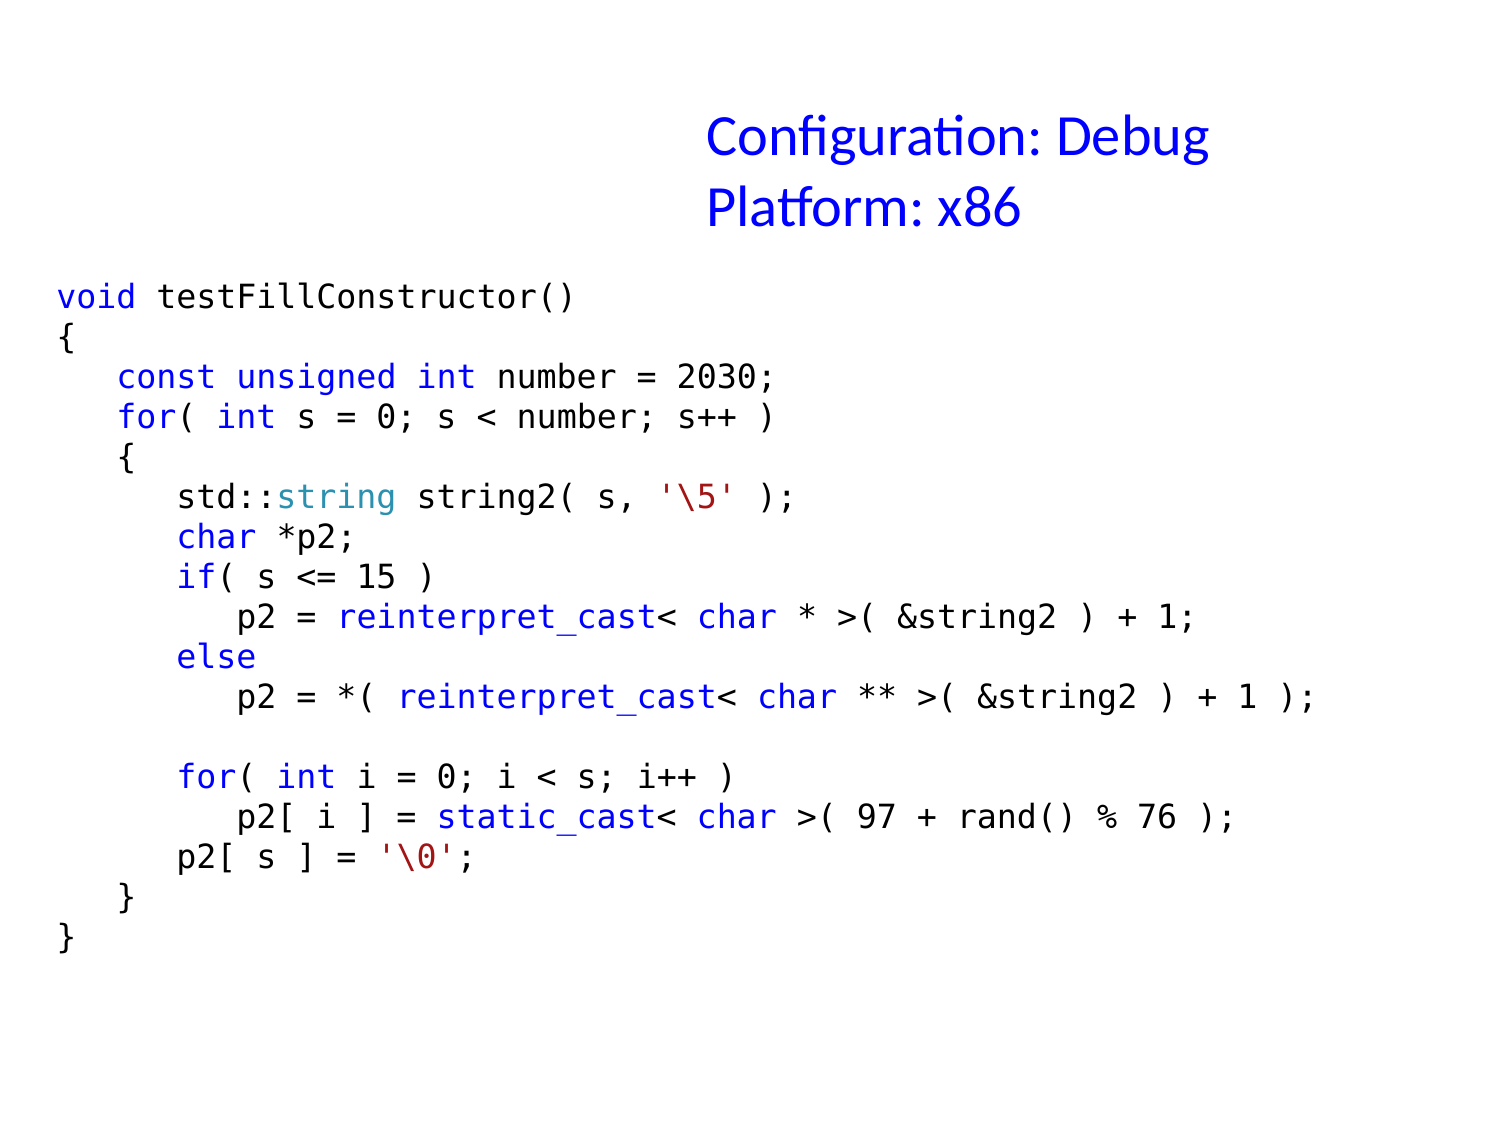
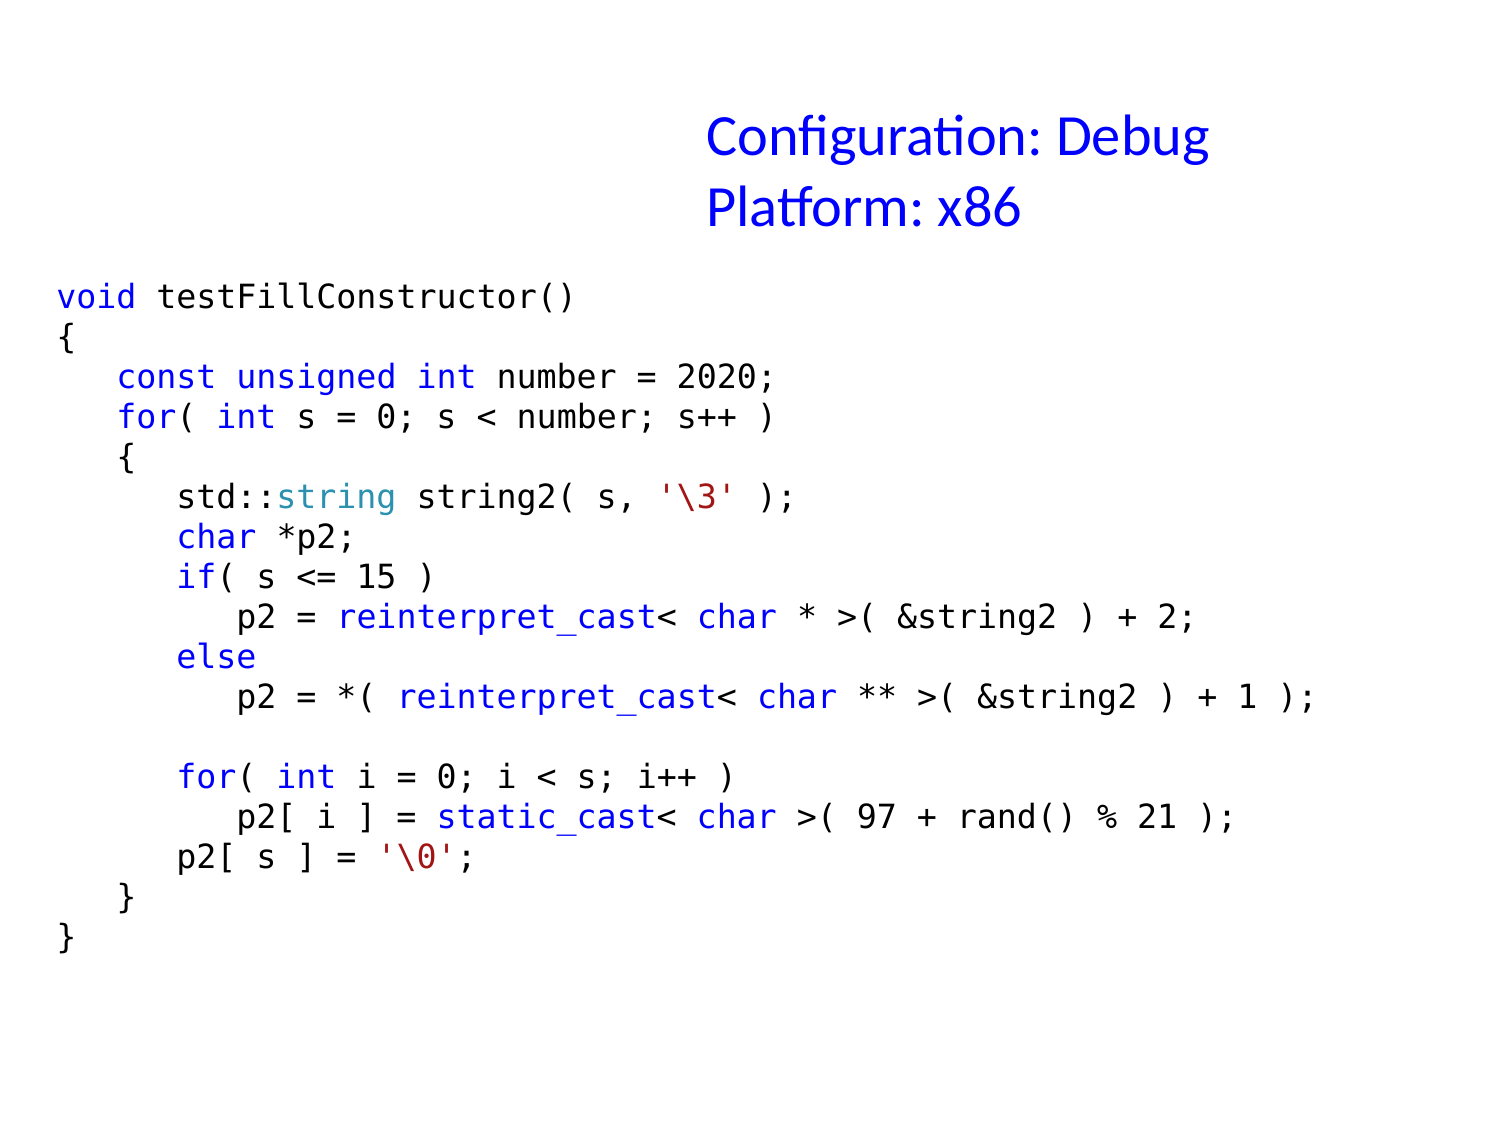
2030: 2030 -> 2020
\5: \5 -> \3
1 at (1177, 617): 1 -> 2
76: 76 -> 21
